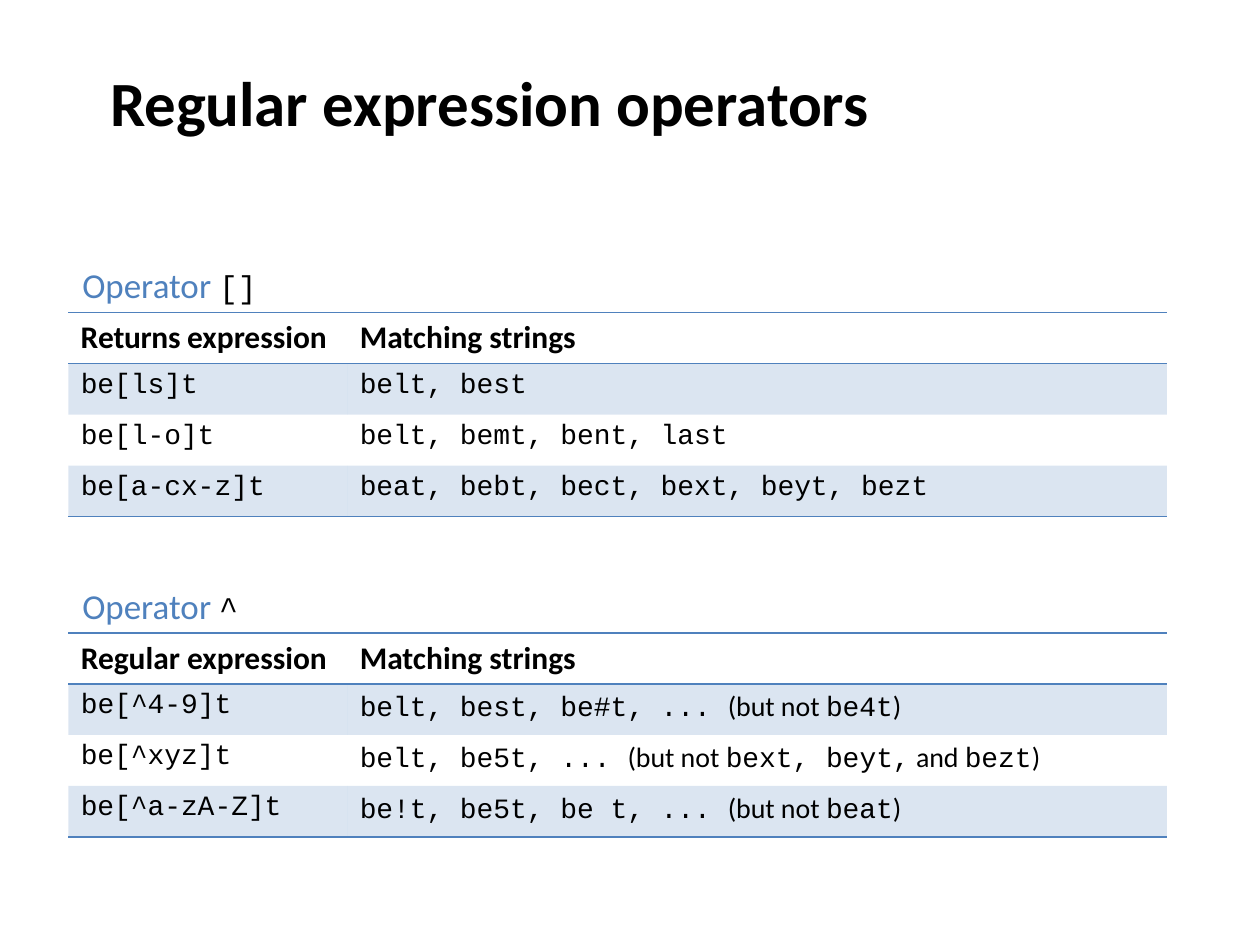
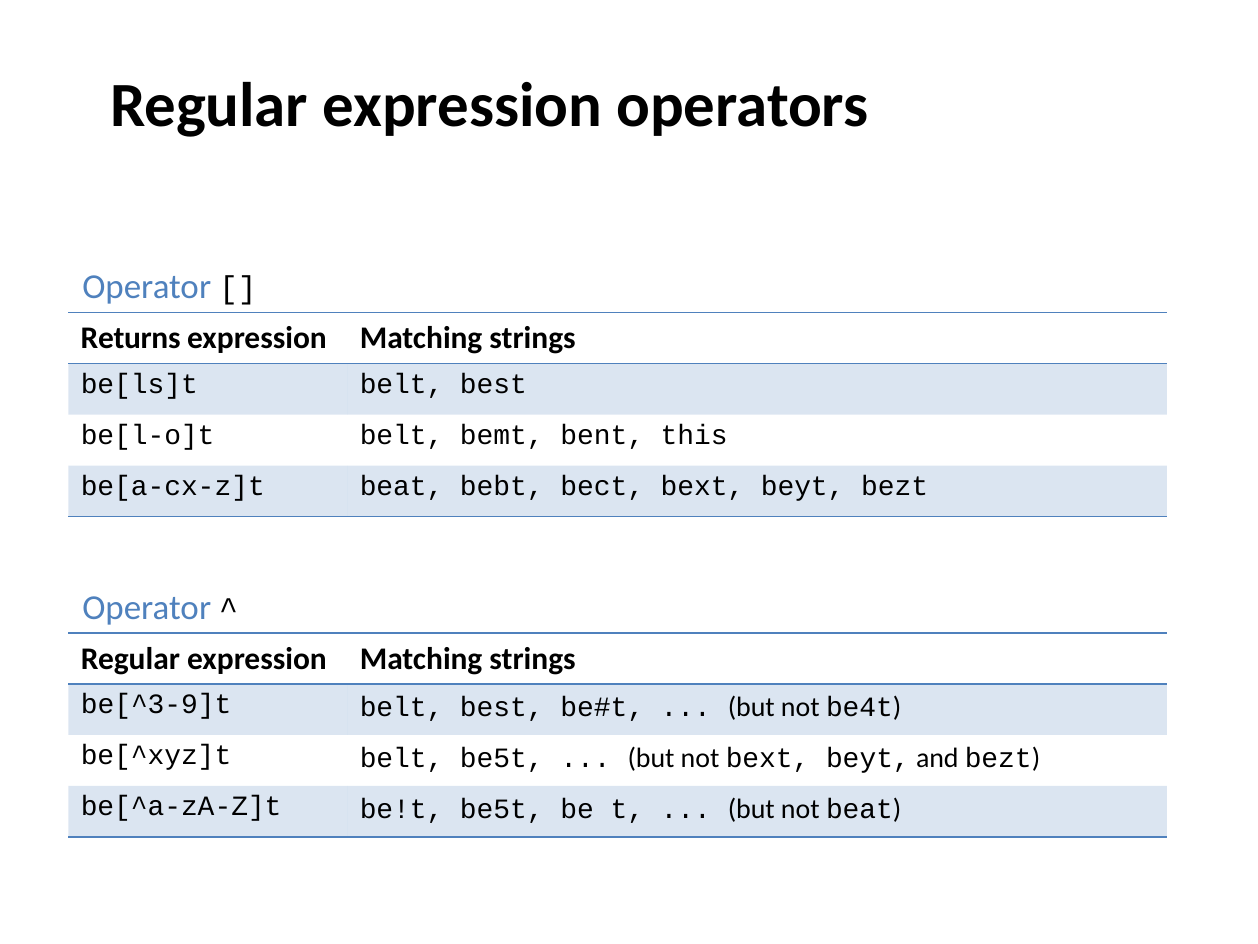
last: last -> this
be[^4-9]t: be[^4-9]t -> be[^3-9]t
